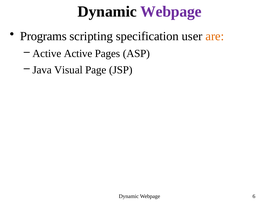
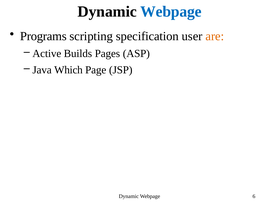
Webpage at (171, 12) colour: purple -> blue
Active Active: Active -> Builds
Visual: Visual -> Which
